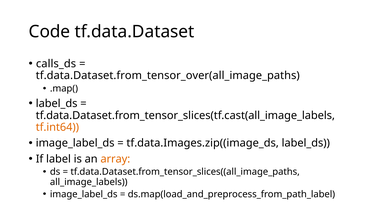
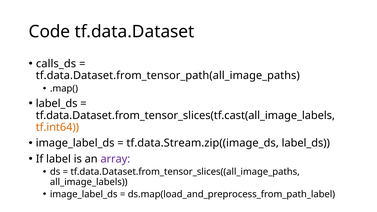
tf.data.Dataset.from_tensor_over(all_image_paths: tf.data.Dataset.from_tensor_over(all_image_paths -> tf.data.Dataset.from_tensor_path(all_image_paths
tf.data.Images.zip((image_ds: tf.data.Images.zip((image_ds -> tf.data.Stream.zip((image_ds
array colour: orange -> purple
